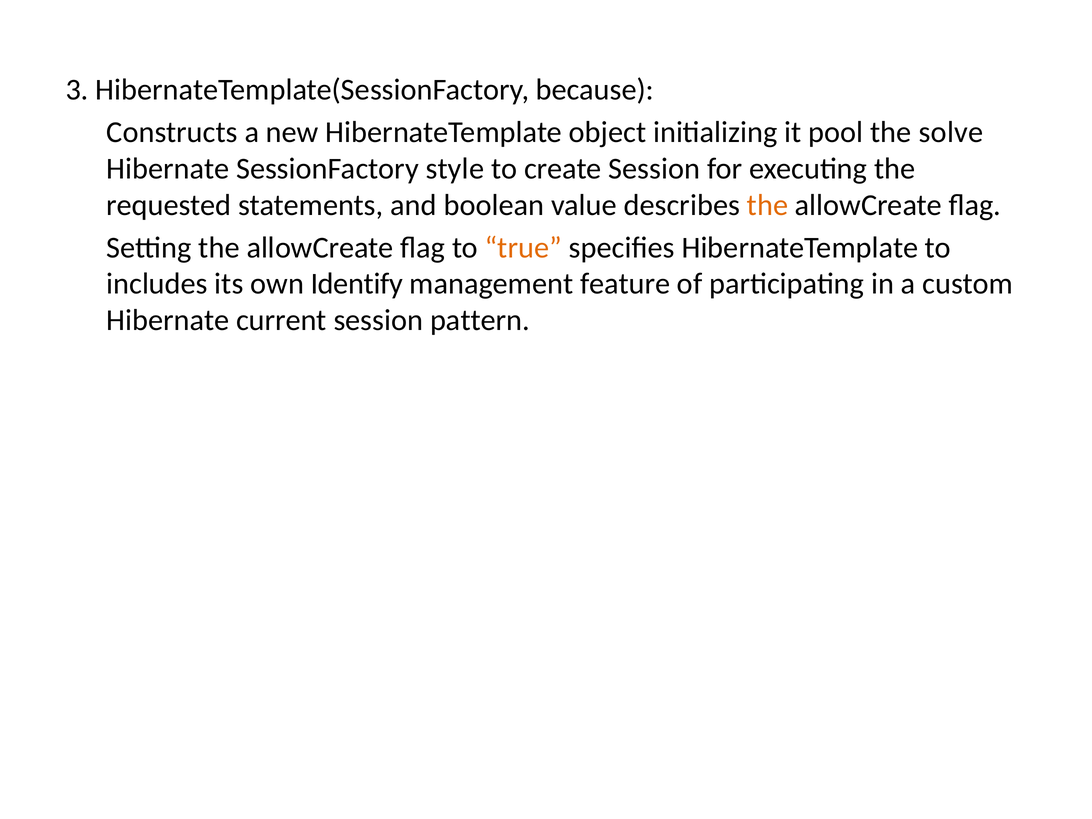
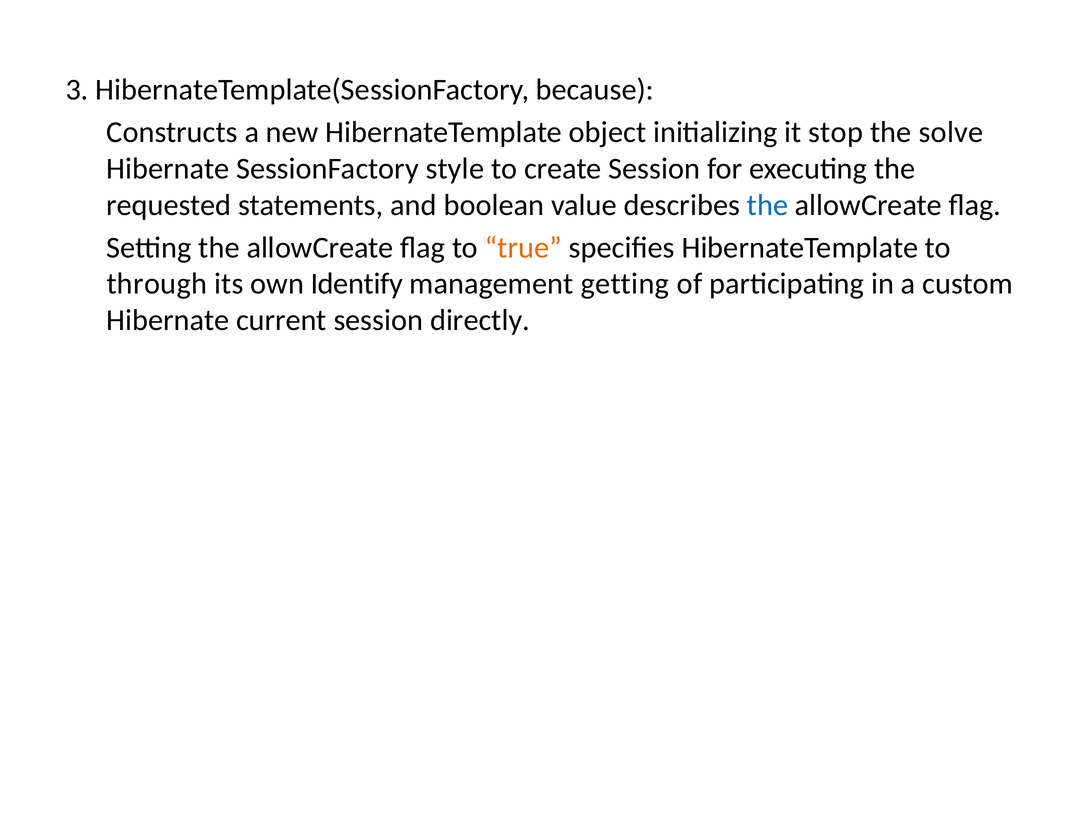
pool: pool -> stop
the at (768, 205) colour: orange -> blue
includes: includes -> through
feature: feature -> getting
pattern: pattern -> directly
